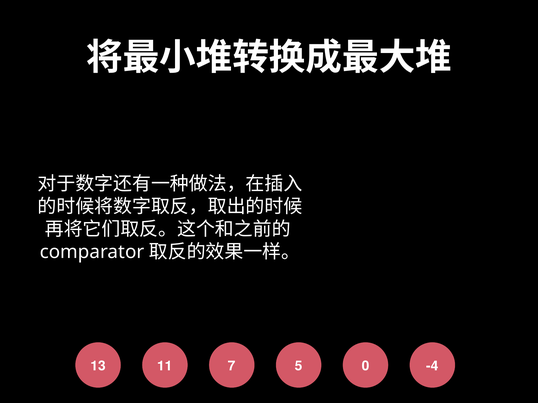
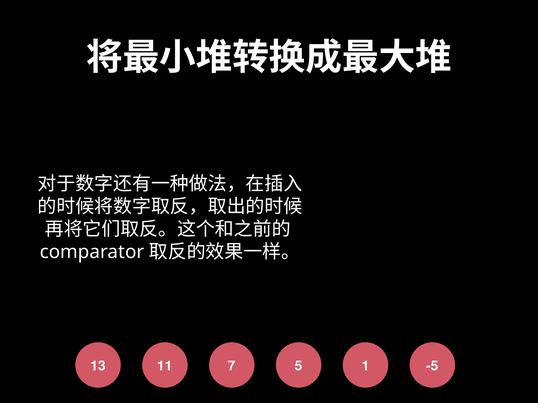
0: 0 -> 1
-4: -4 -> -5
